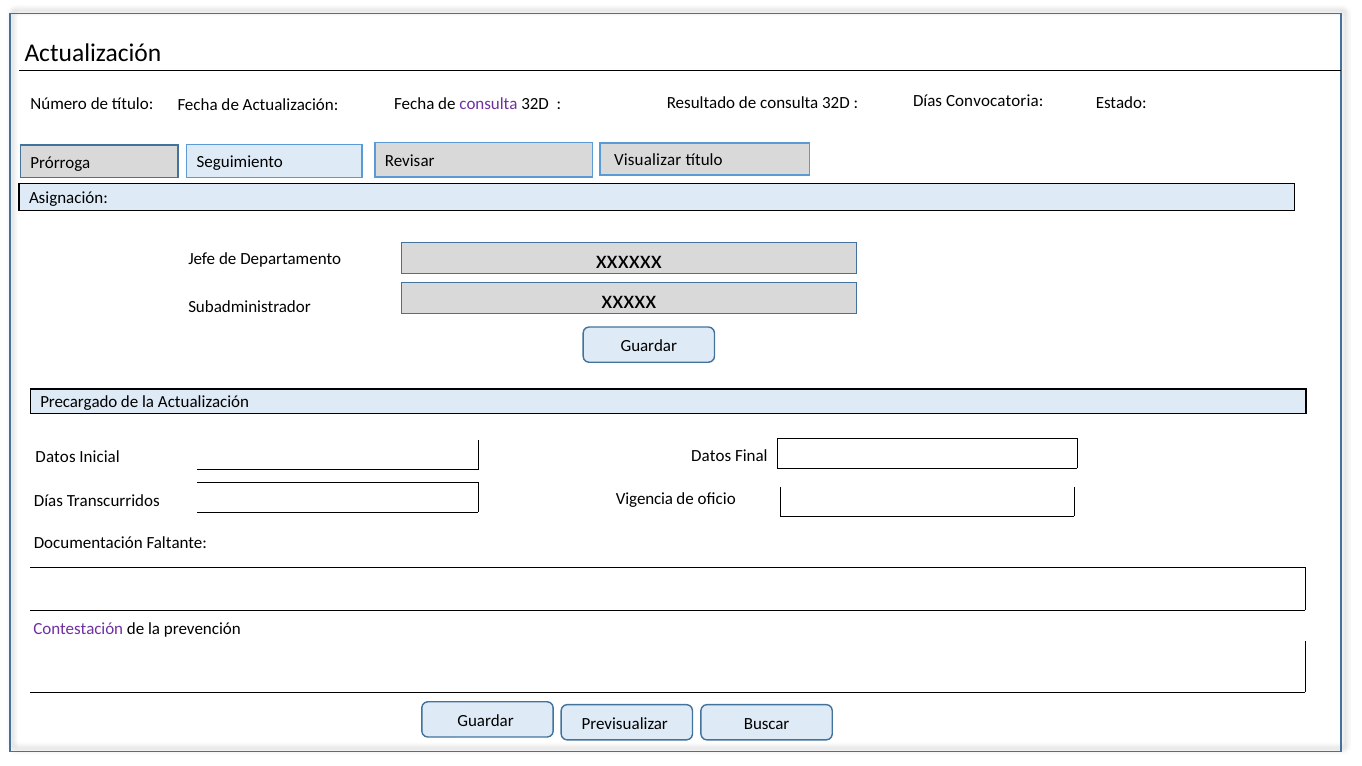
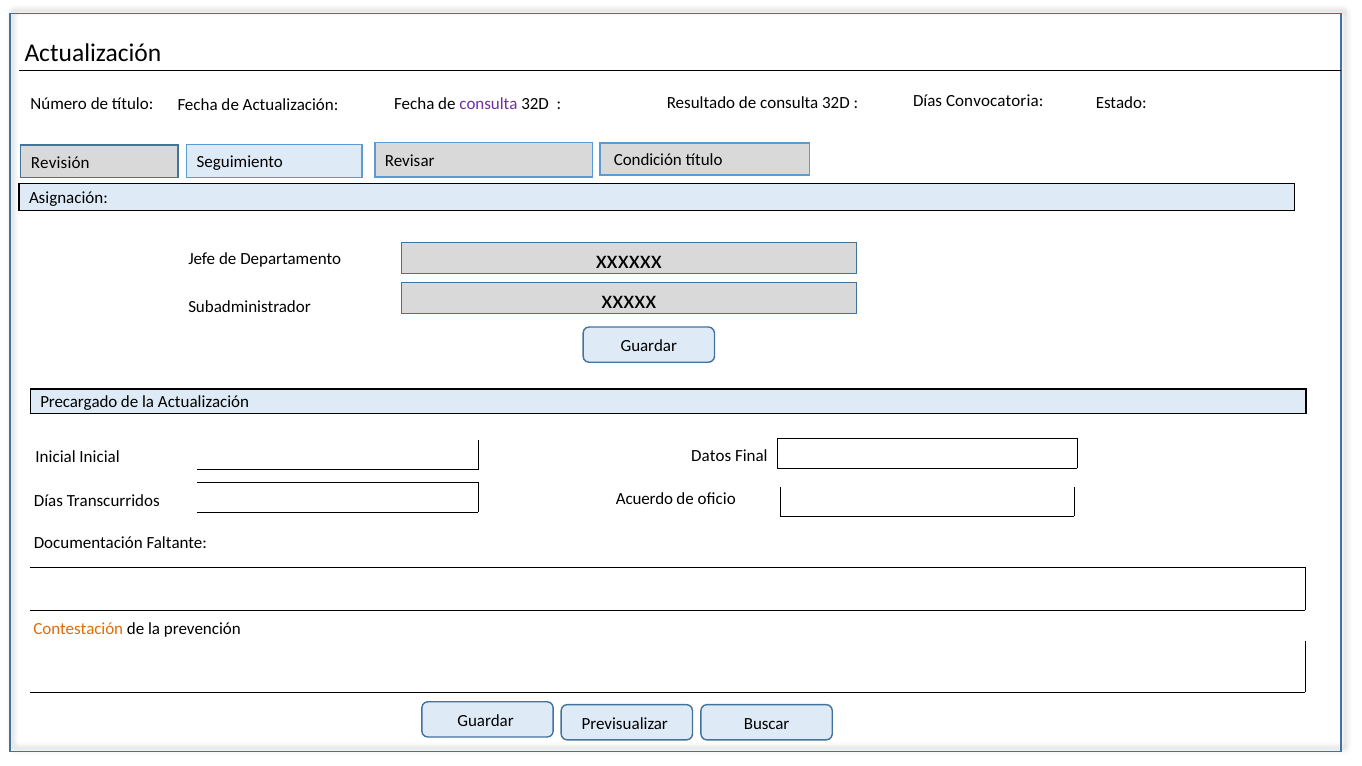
Visualizar: Visualizar -> Condición
Prórroga: Prórroga -> Revisión
Datos at (56, 457): Datos -> Inicial
Vigencia: Vigencia -> Acuerdo
Contestación colour: purple -> orange
